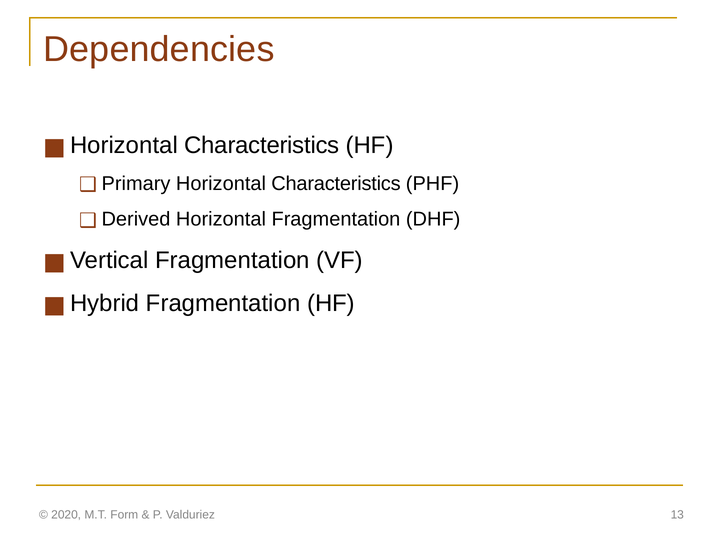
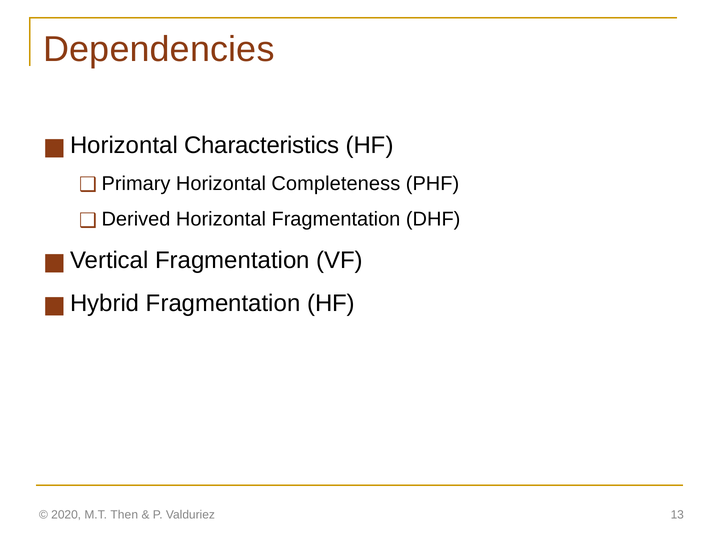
Horizontal Characteristics: Characteristics -> Completeness
Form: Form -> Then
